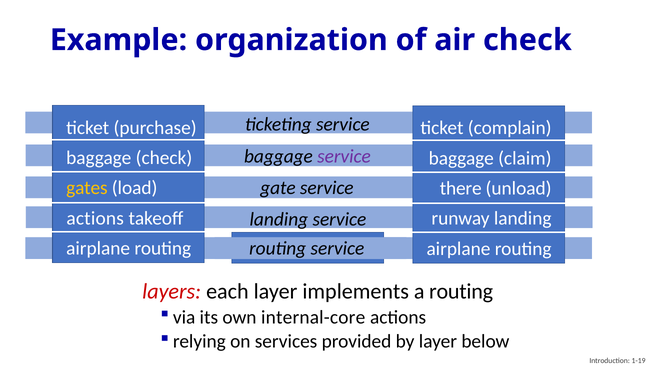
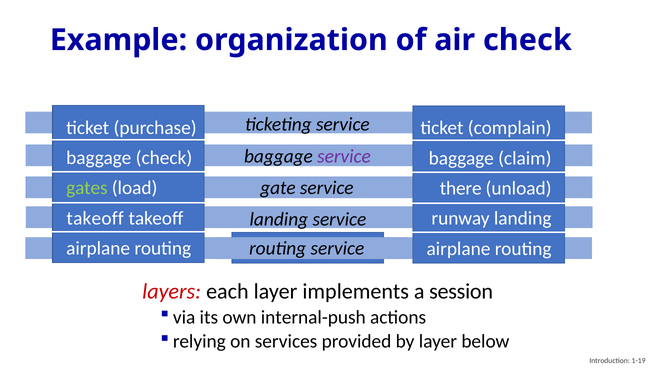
gates colour: yellow -> light green
actions at (95, 218): actions -> takeoff
a routing: routing -> session
internal-core: internal-core -> internal-push
